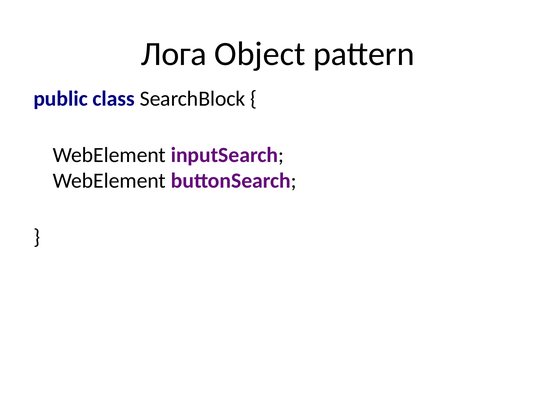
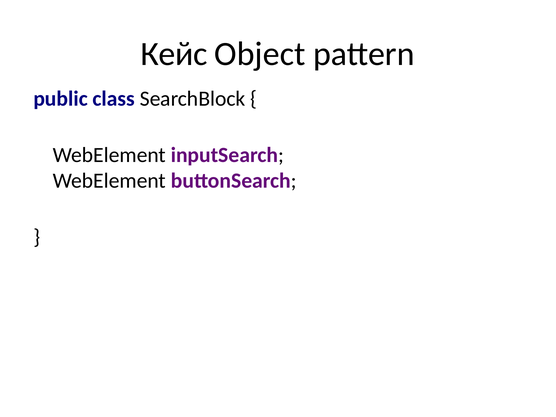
Лога: Лога -> Кейс
